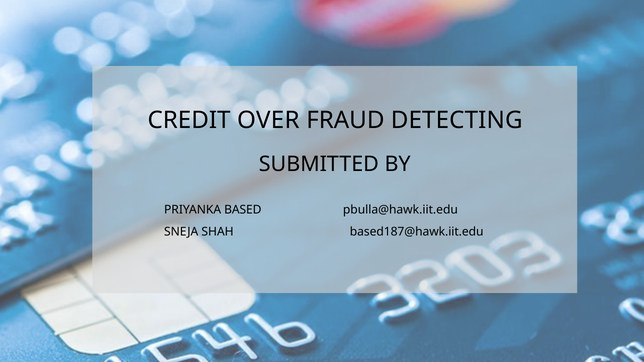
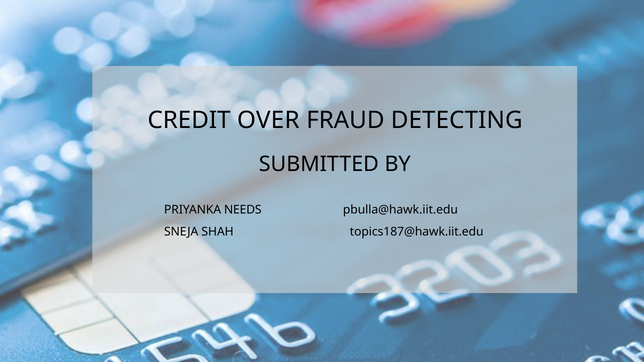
BASED: BASED -> NEEDS
based187@hawk.iit.edu: based187@hawk.iit.edu -> topics187@hawk.iit.edu
